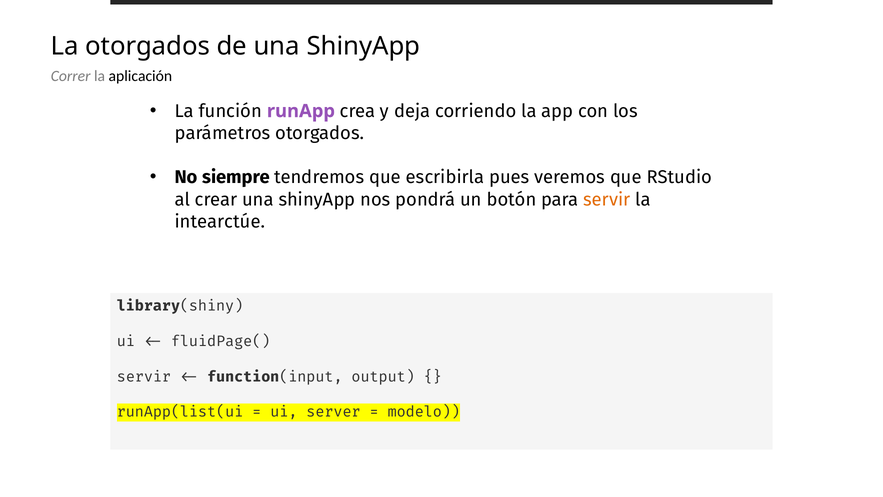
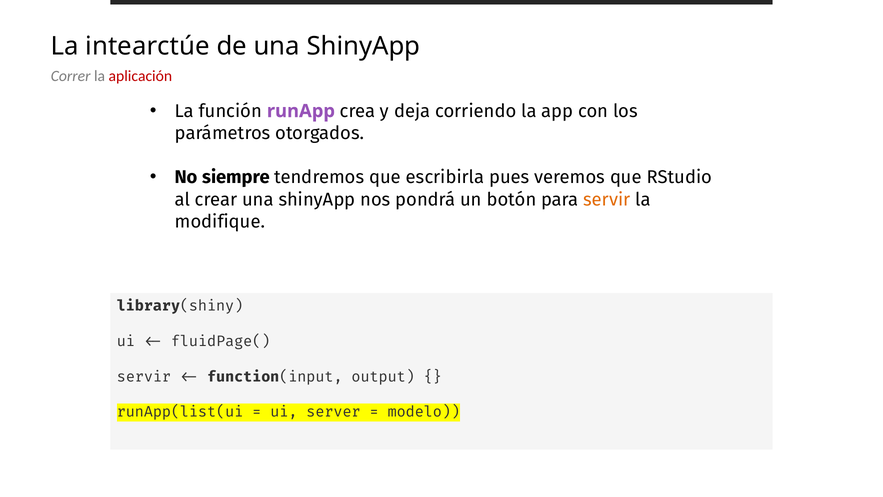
La otorgados: otorgados -> intearctúe
aplicación colour: black -> red
intearctúe: intearctúe -> modifique
